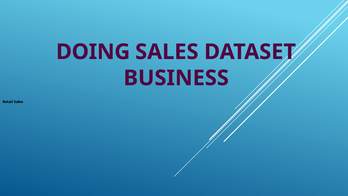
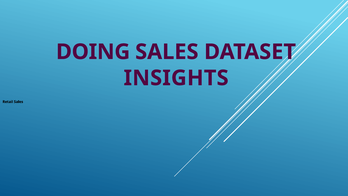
BUSINESS: BUSINESS -> INSIGHTS
